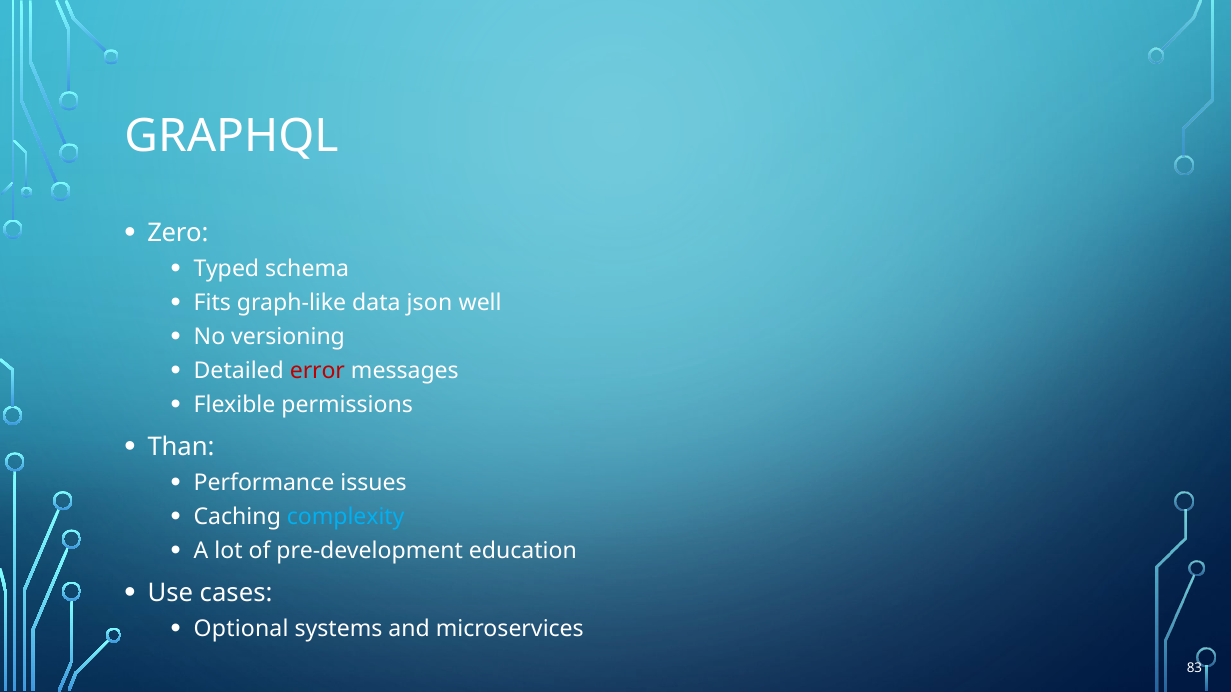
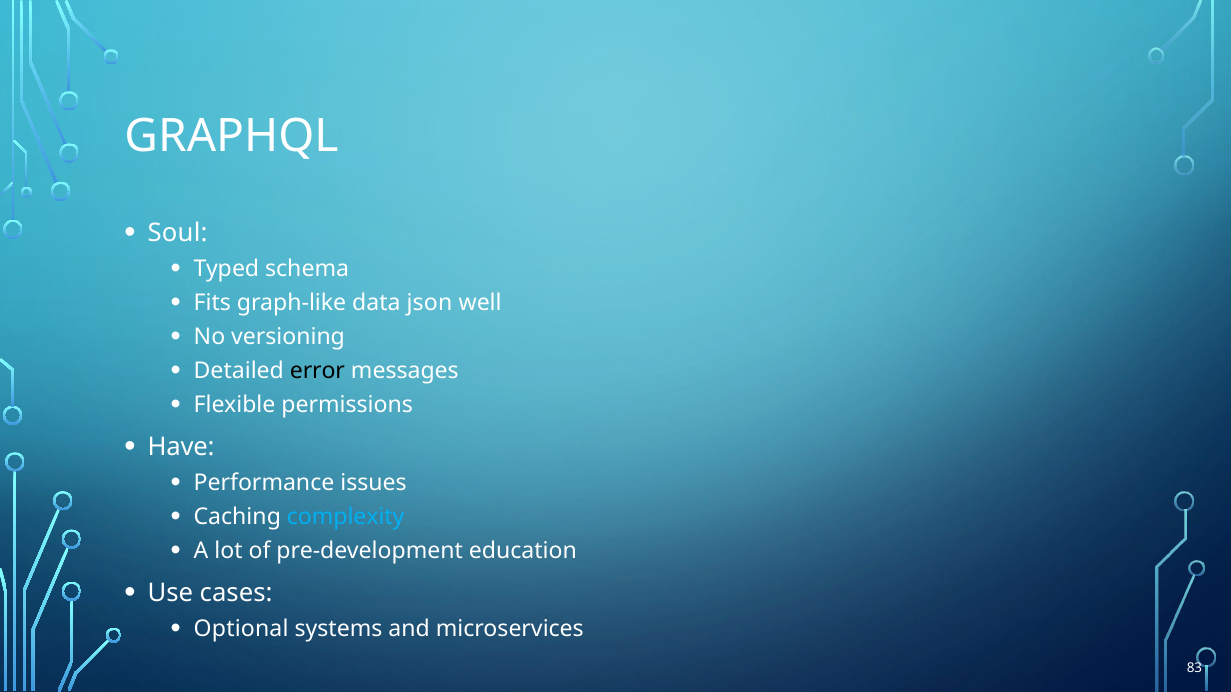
Zero: Zero -> Soul
error colour: red -> black
Than: Than -> Have
